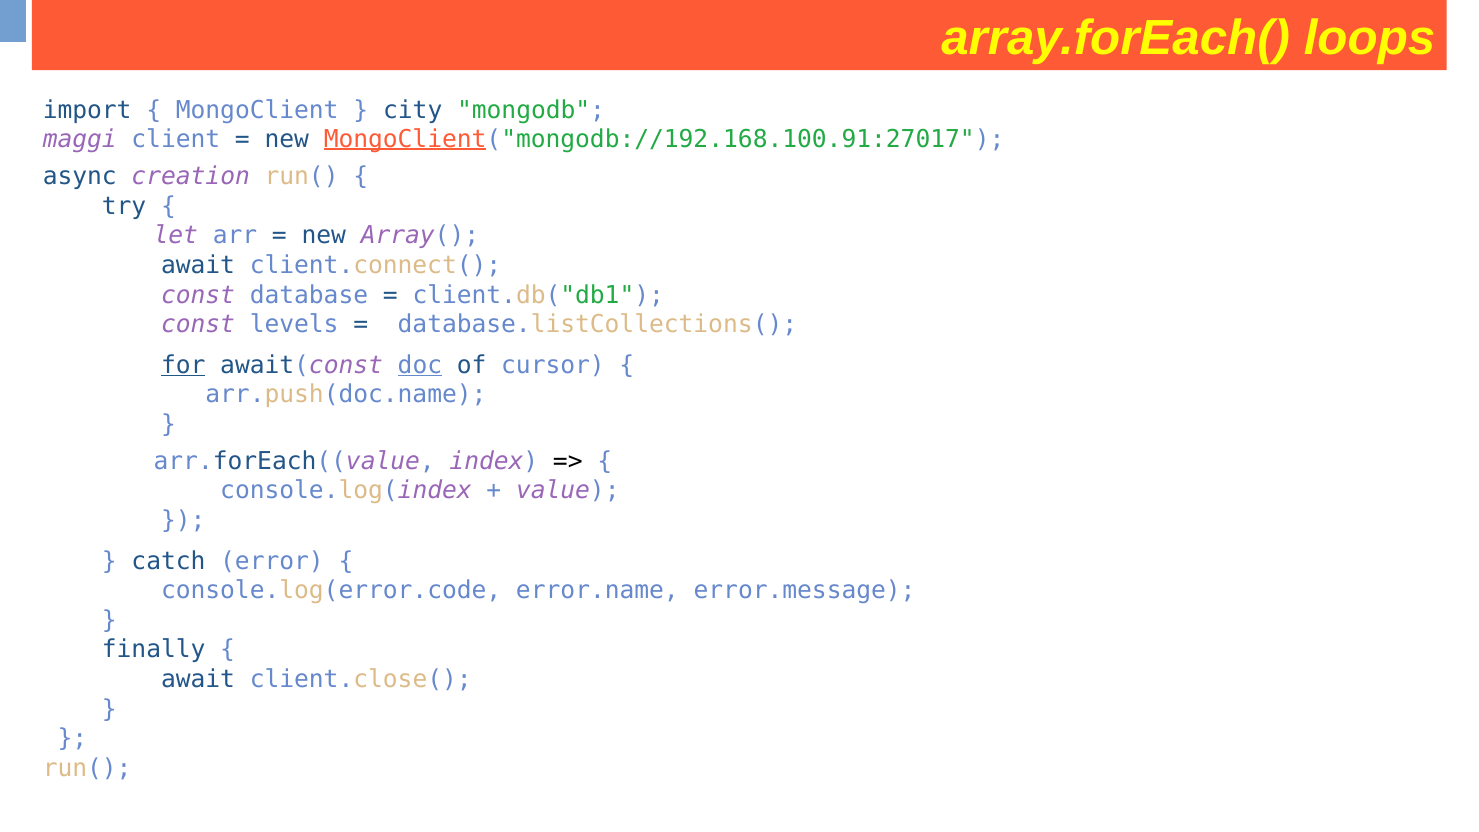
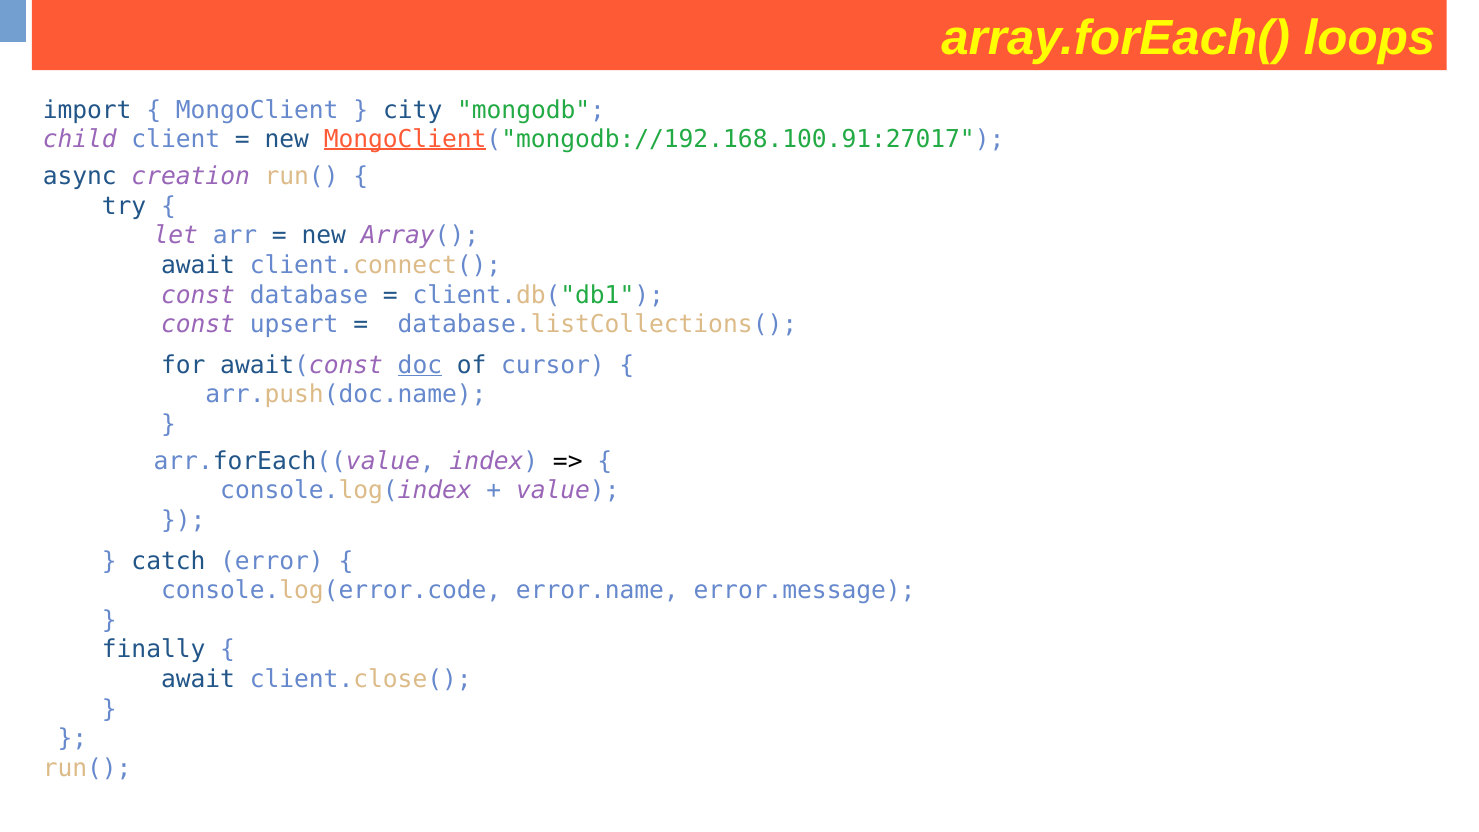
maggi: maggi -> child
levels: levels -> upsert
for underline: present -> none
